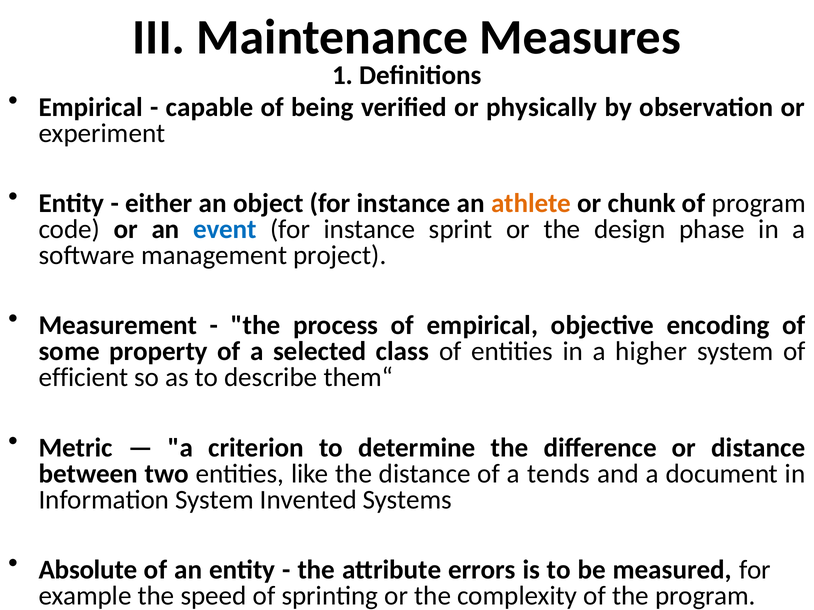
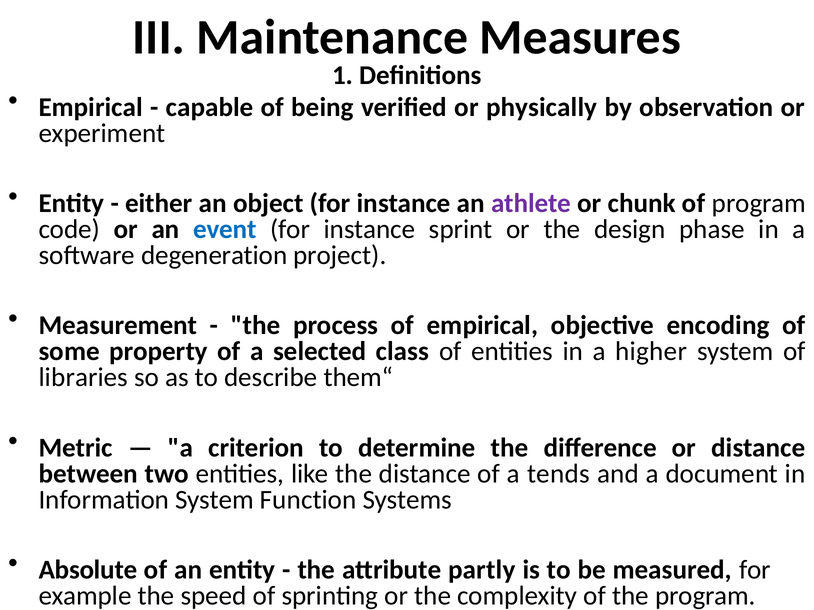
athlete colour: orange -> purple
management: management -> degeneration
efficient: efficient -> libraries
Invented: Invented -> Function
errors: errors -> partly
